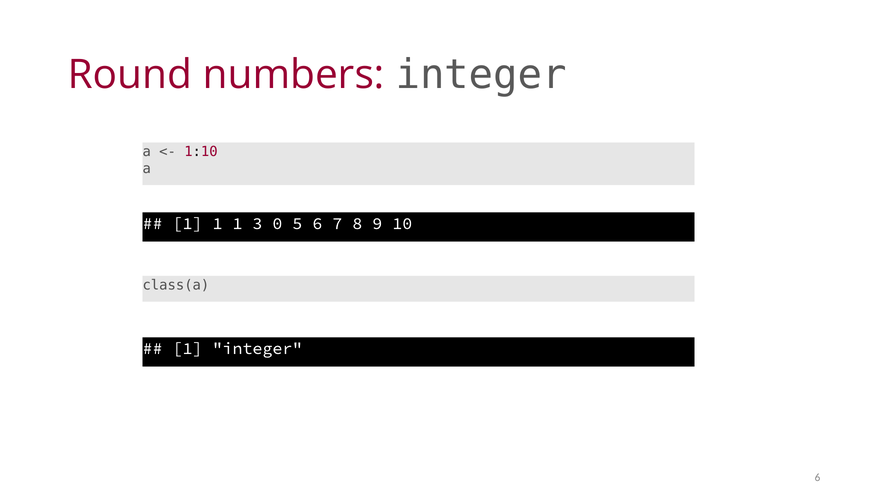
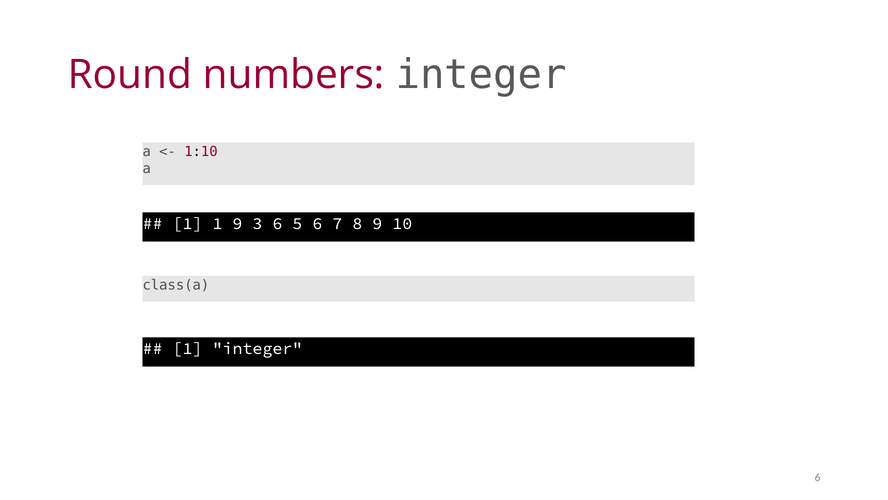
1 1 1: 1 -> 9
3 0: 0 -> 6
